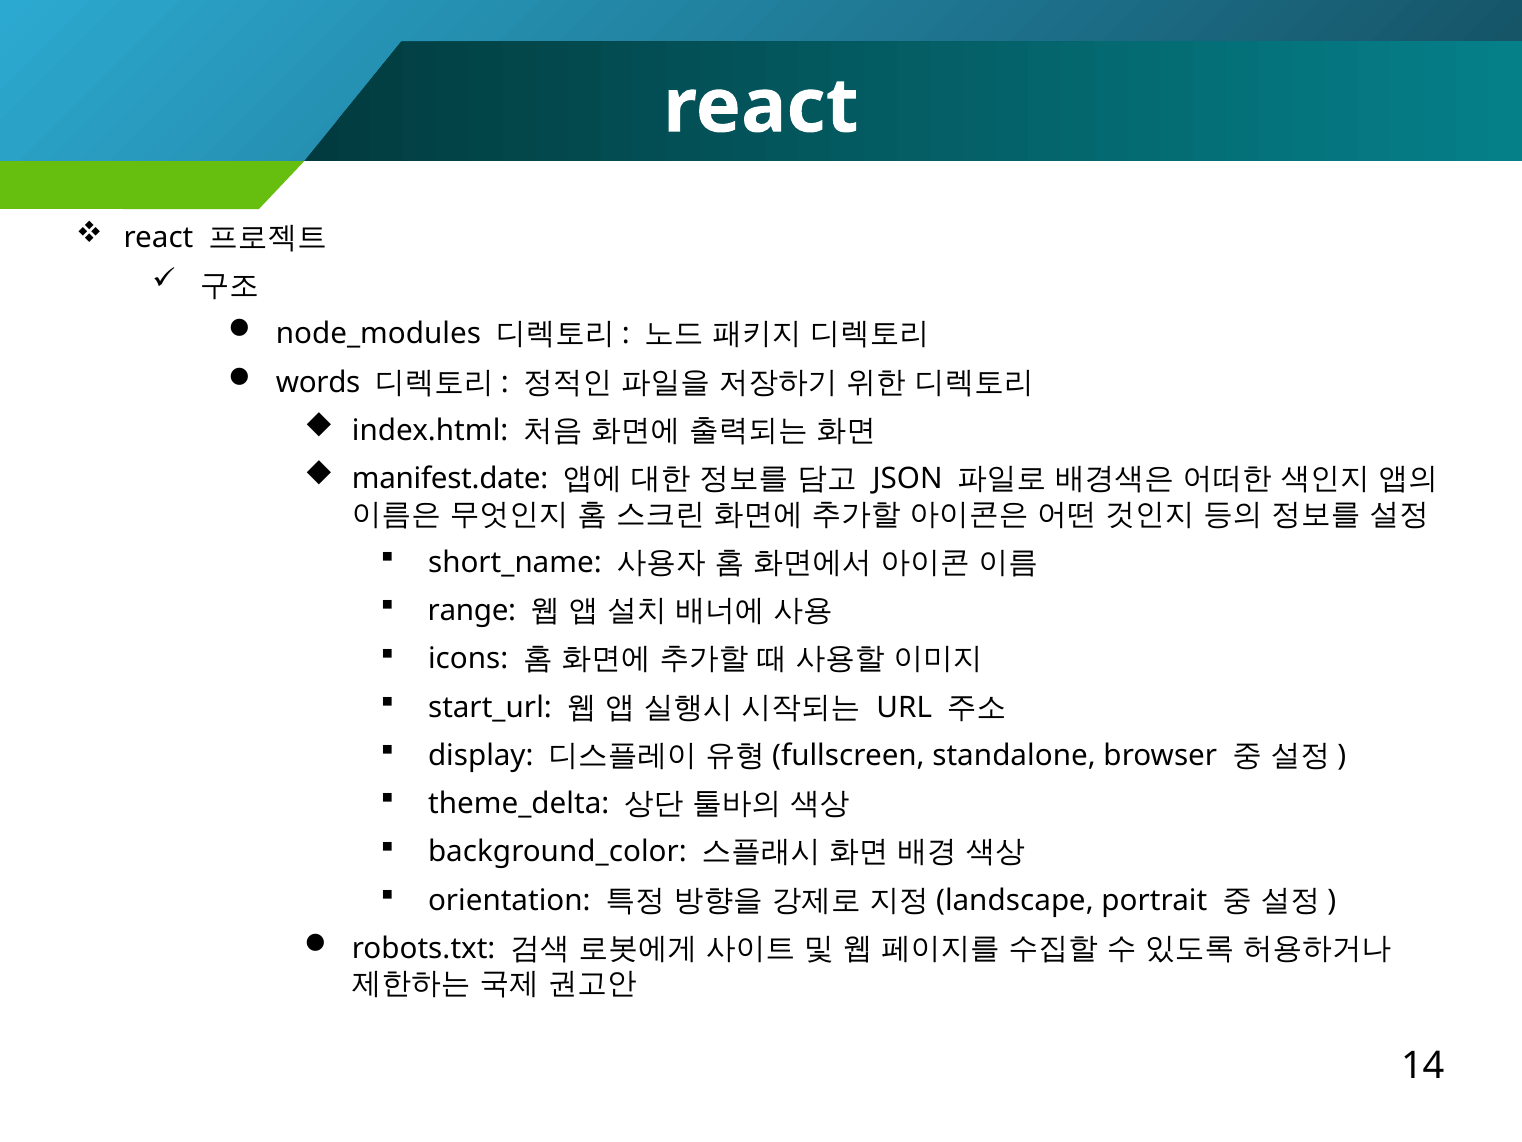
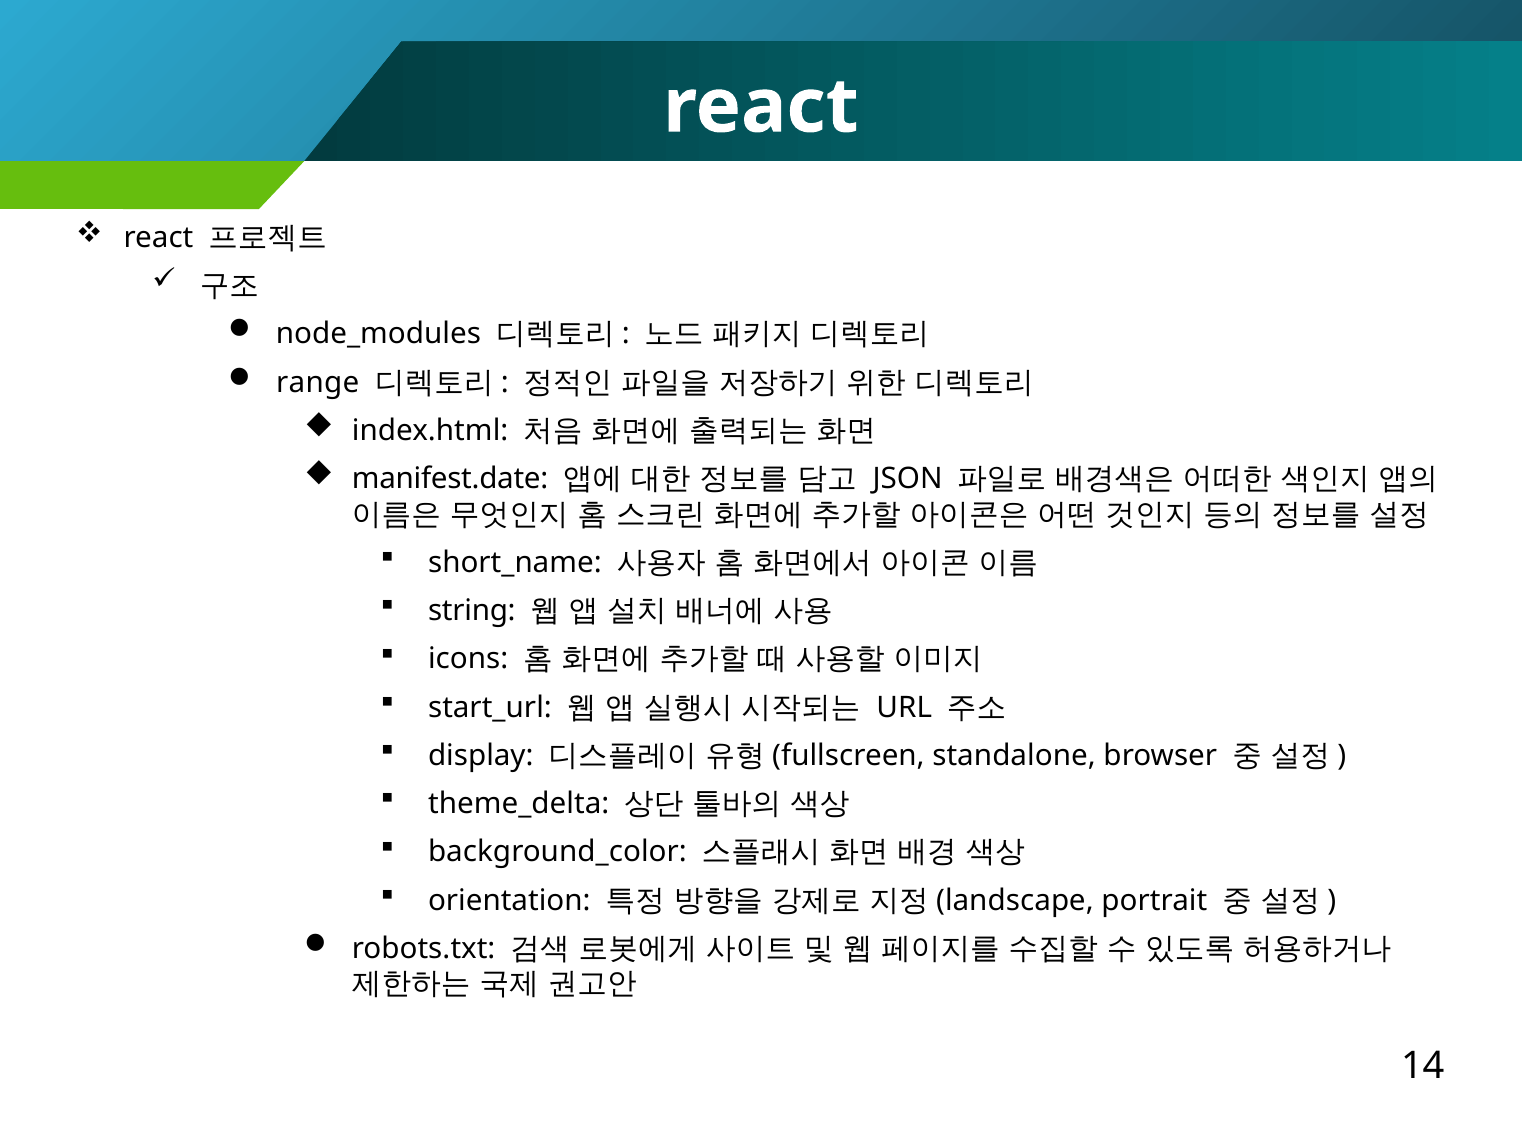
words: words -> range
range: range -> string
